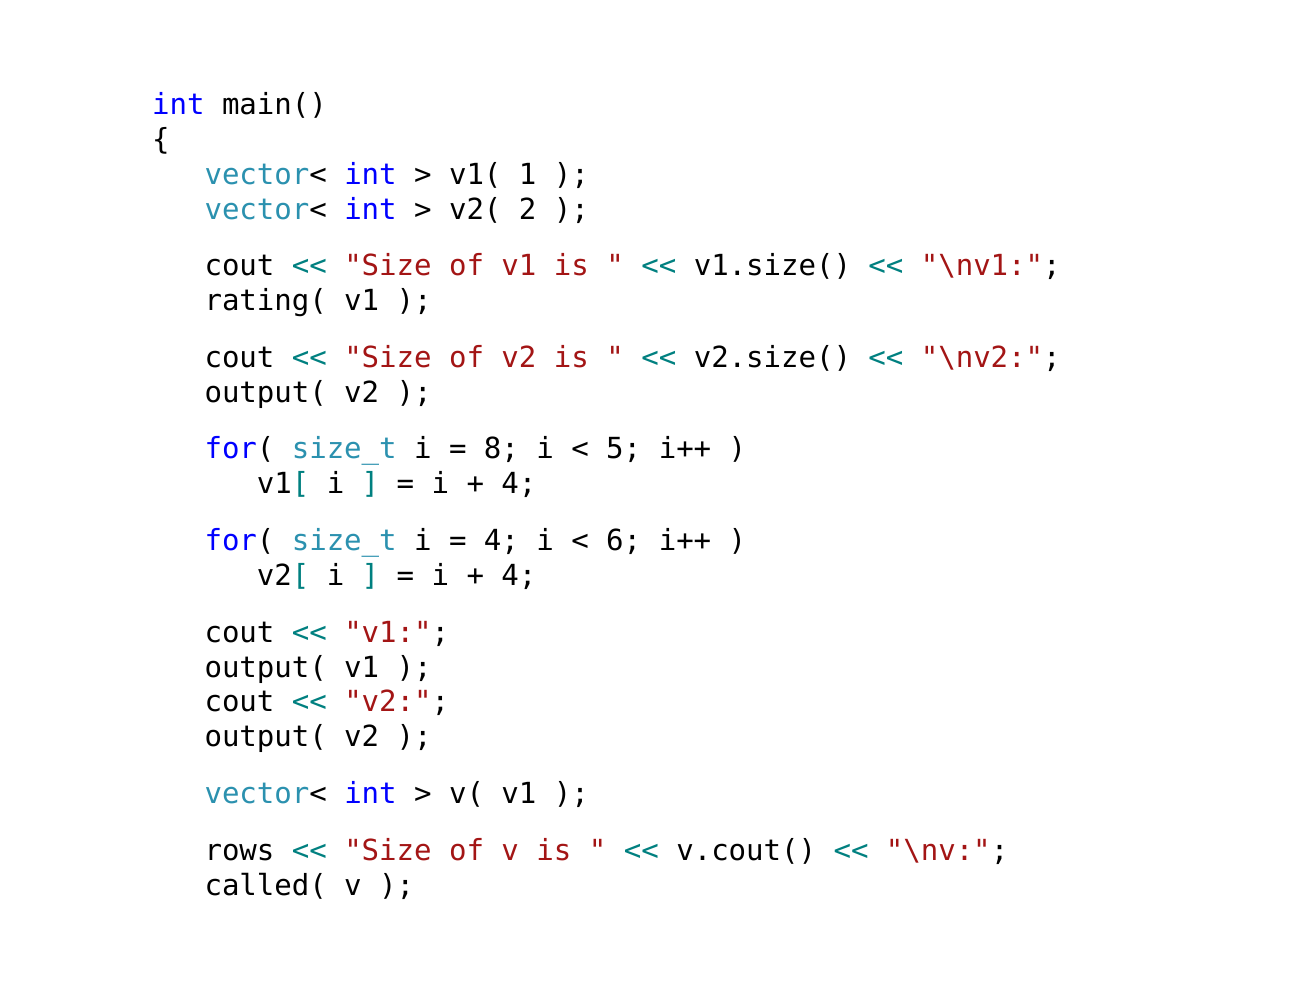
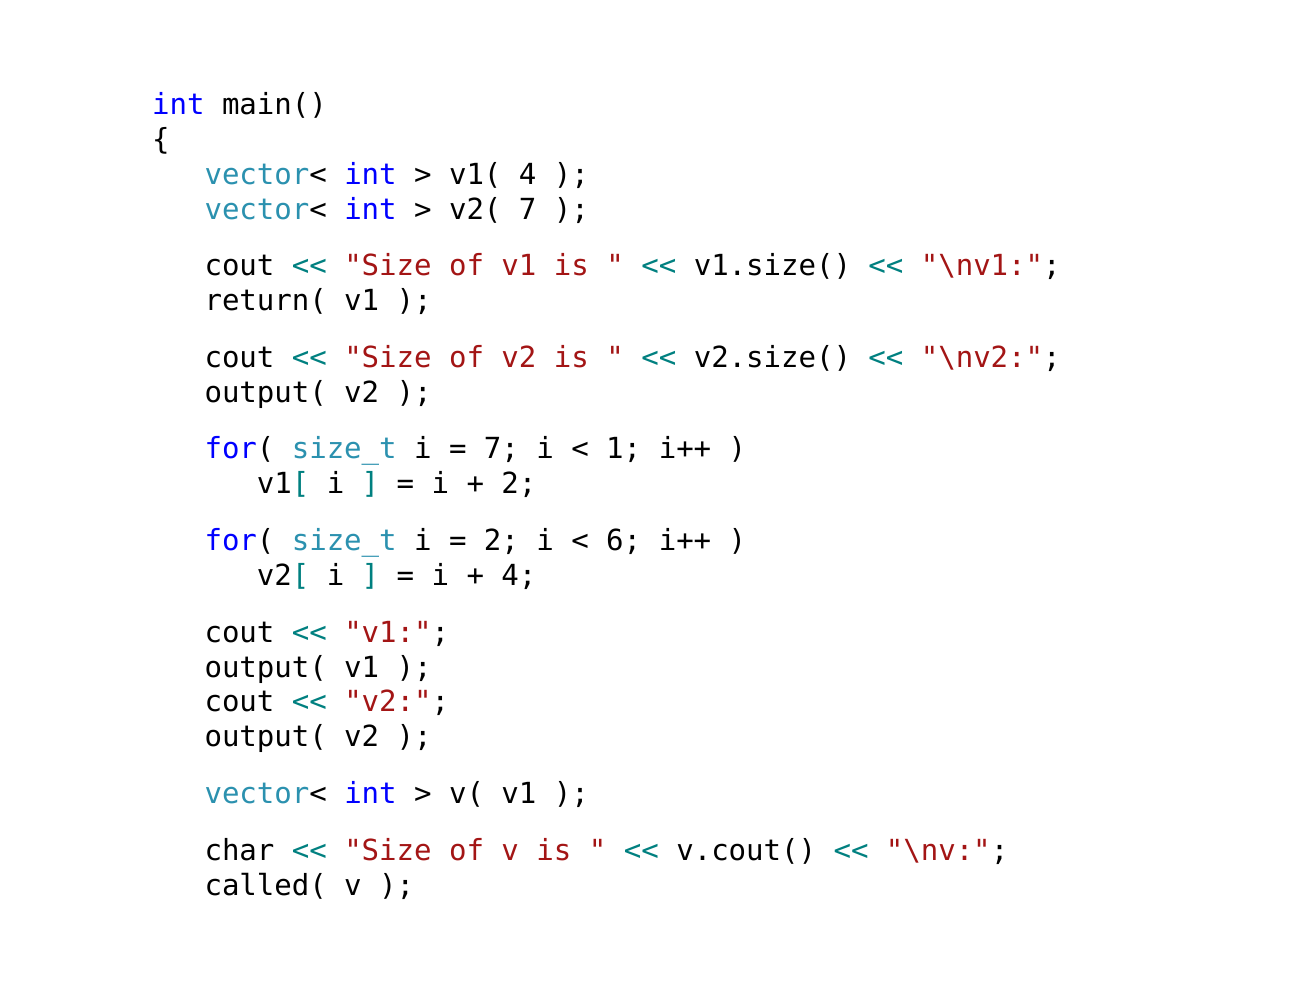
v1( 1: 1 -> 4
v2( 2: 2 -> 7
rating(: rating( -> return(
8 at (501, 450): 8 -> 7
5: 5 -> 1
4 at (519, 485): 4 -> 2
4 at (501, 541): 4 -> 2
rows: rows -> char
